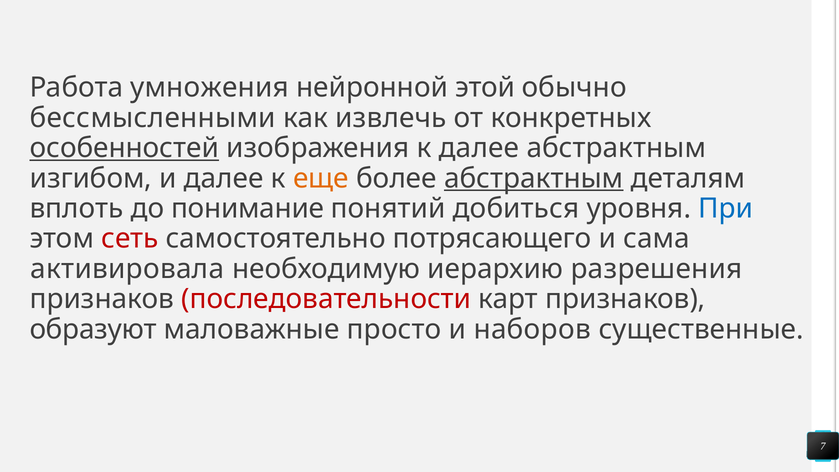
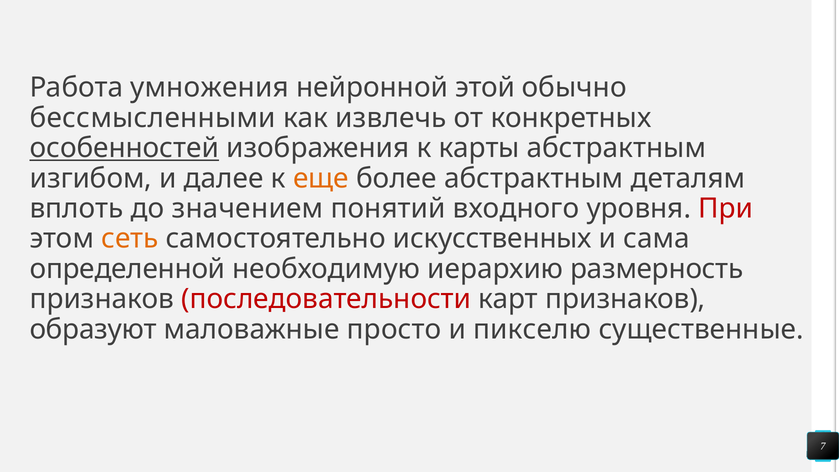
к далее: далее -> карты
абстрактным at (534, 178) underline: present -> none
понимание: понимание -> значением
добиться: добиться -> входного
При colour: blue -> red
сеть colour: red -> orange
потрясающего: потрясающего -> искусственных
активировала: активировала -> определенной
разрешения: разрешения -> размерность
наборов: наборов -> пикселю
